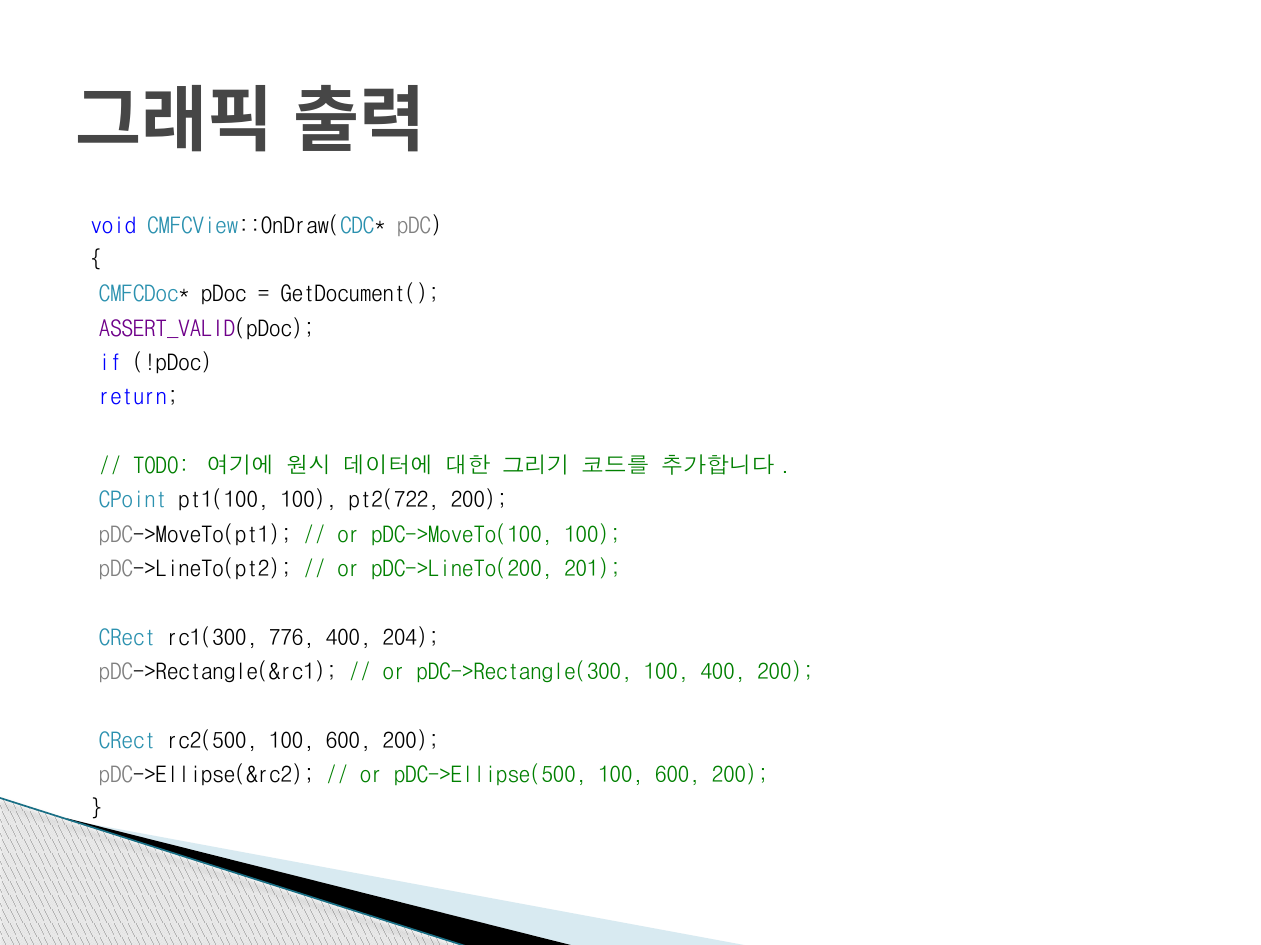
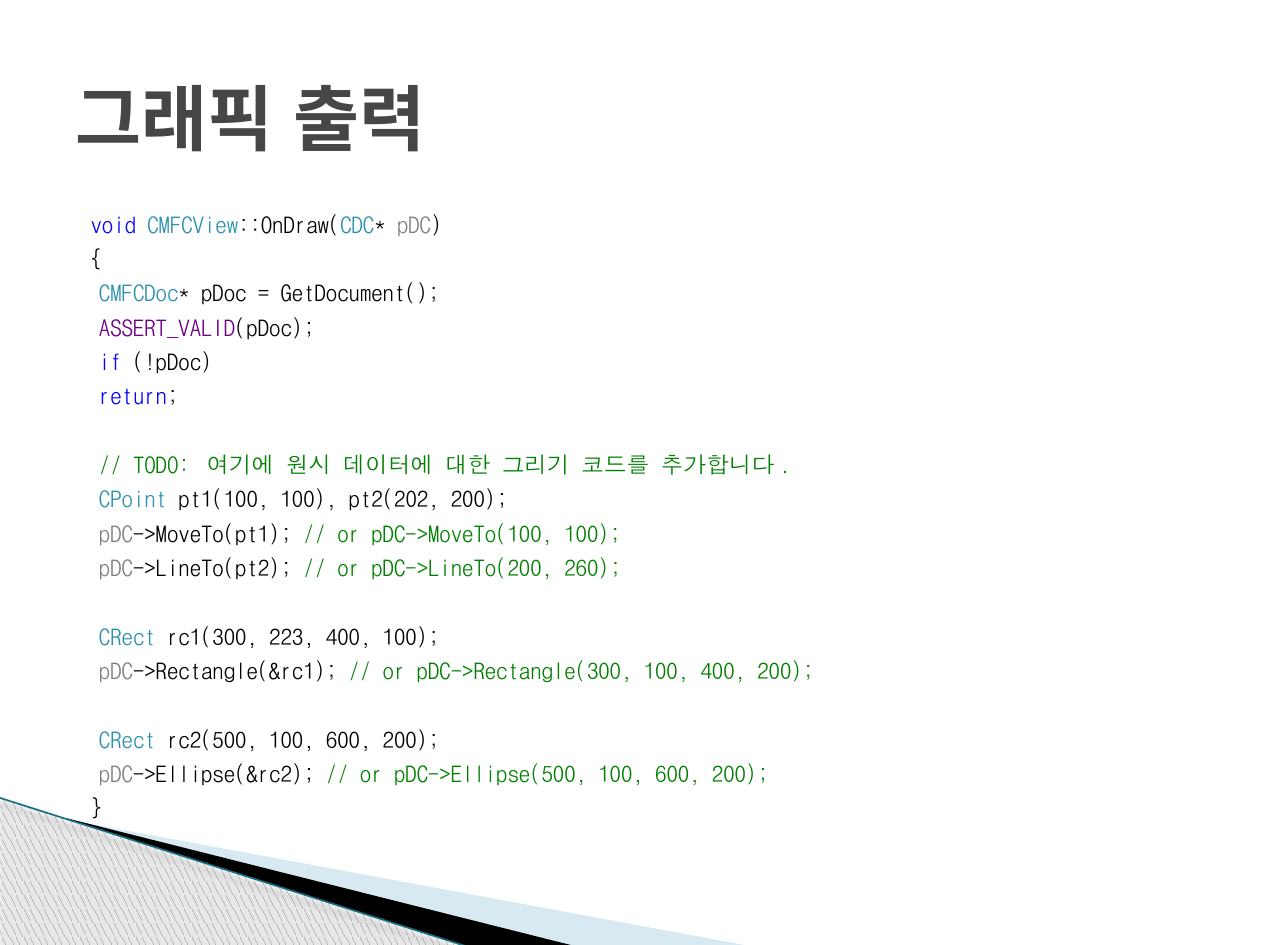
pt2(722: pt2(722 -> pt2(202
201: 201 -> 260
776: 776 -> 223
400 204: 204 -> 100
